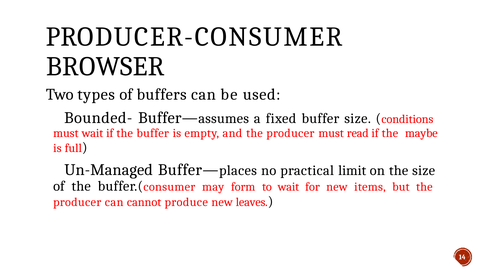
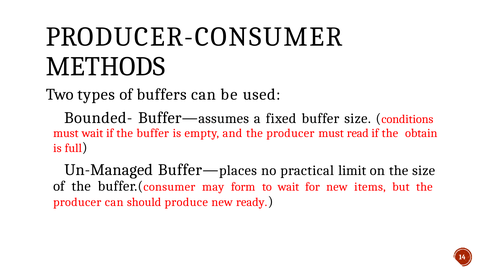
BROWSER: BROWSER -> METHODS
maybe: maybe -> obtain
cannot: cannot -> should
leaves: leaves -> ready
